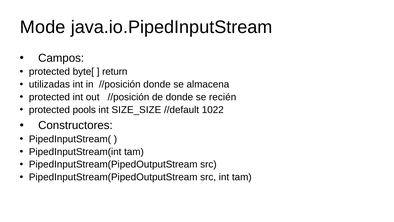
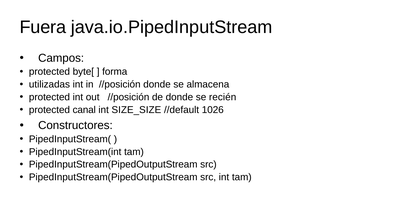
Mode: Mode -> Fuera
return: return -> forma
pools: pools -> canal
1022: 1022 -> 1026
